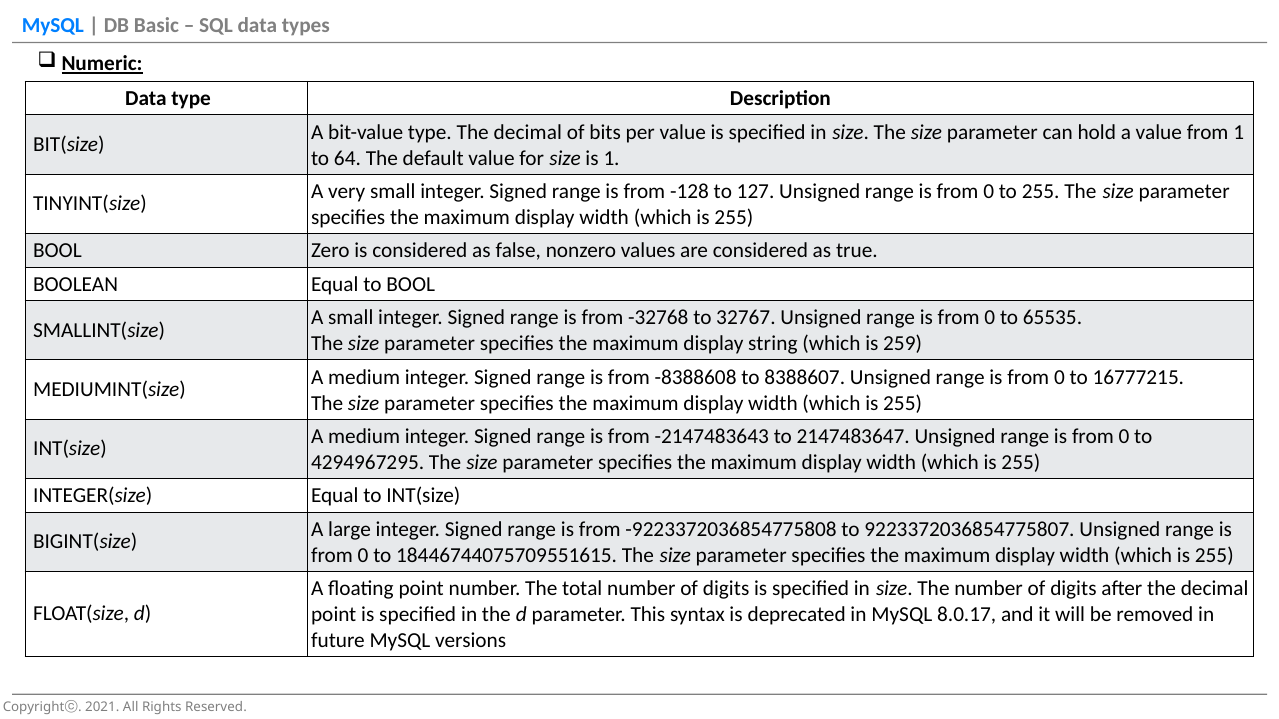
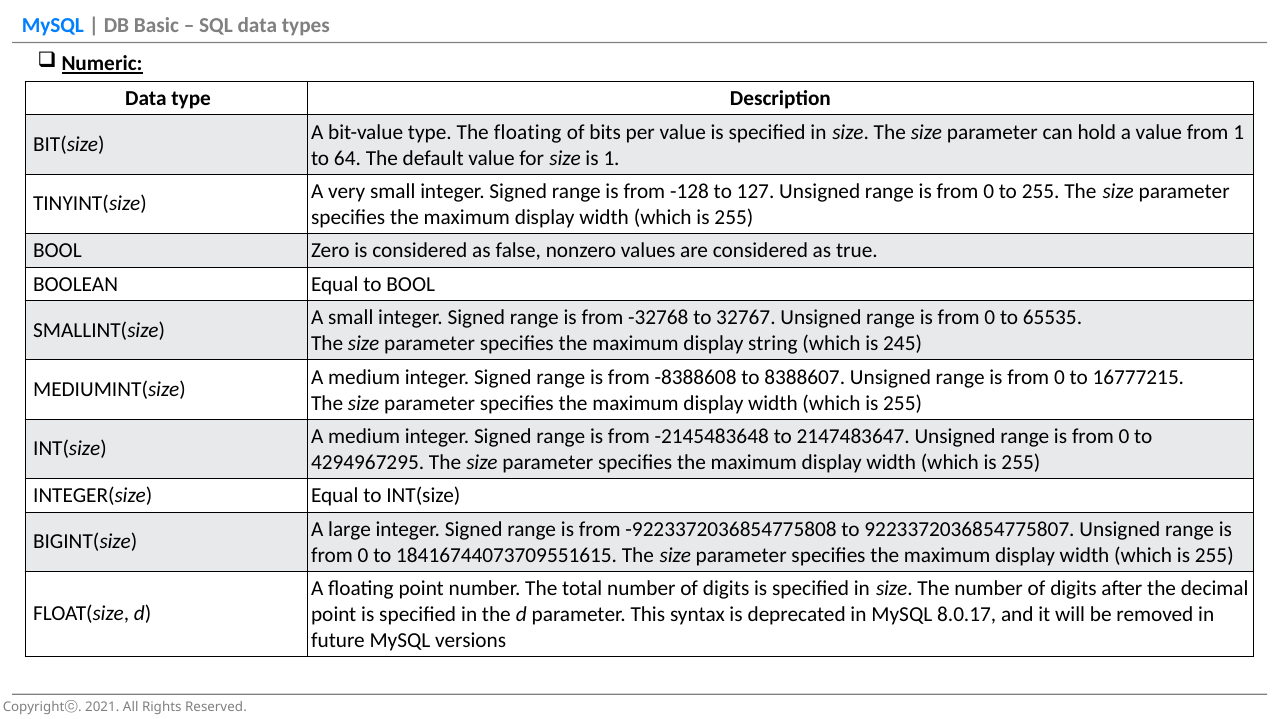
type The decimal: decimal -> floating
259: 259 -> 245
-2147483643: -2147483643 -> -2145483648
18446744075709551615: 18446744075709551615 -> 18416744073709551615
